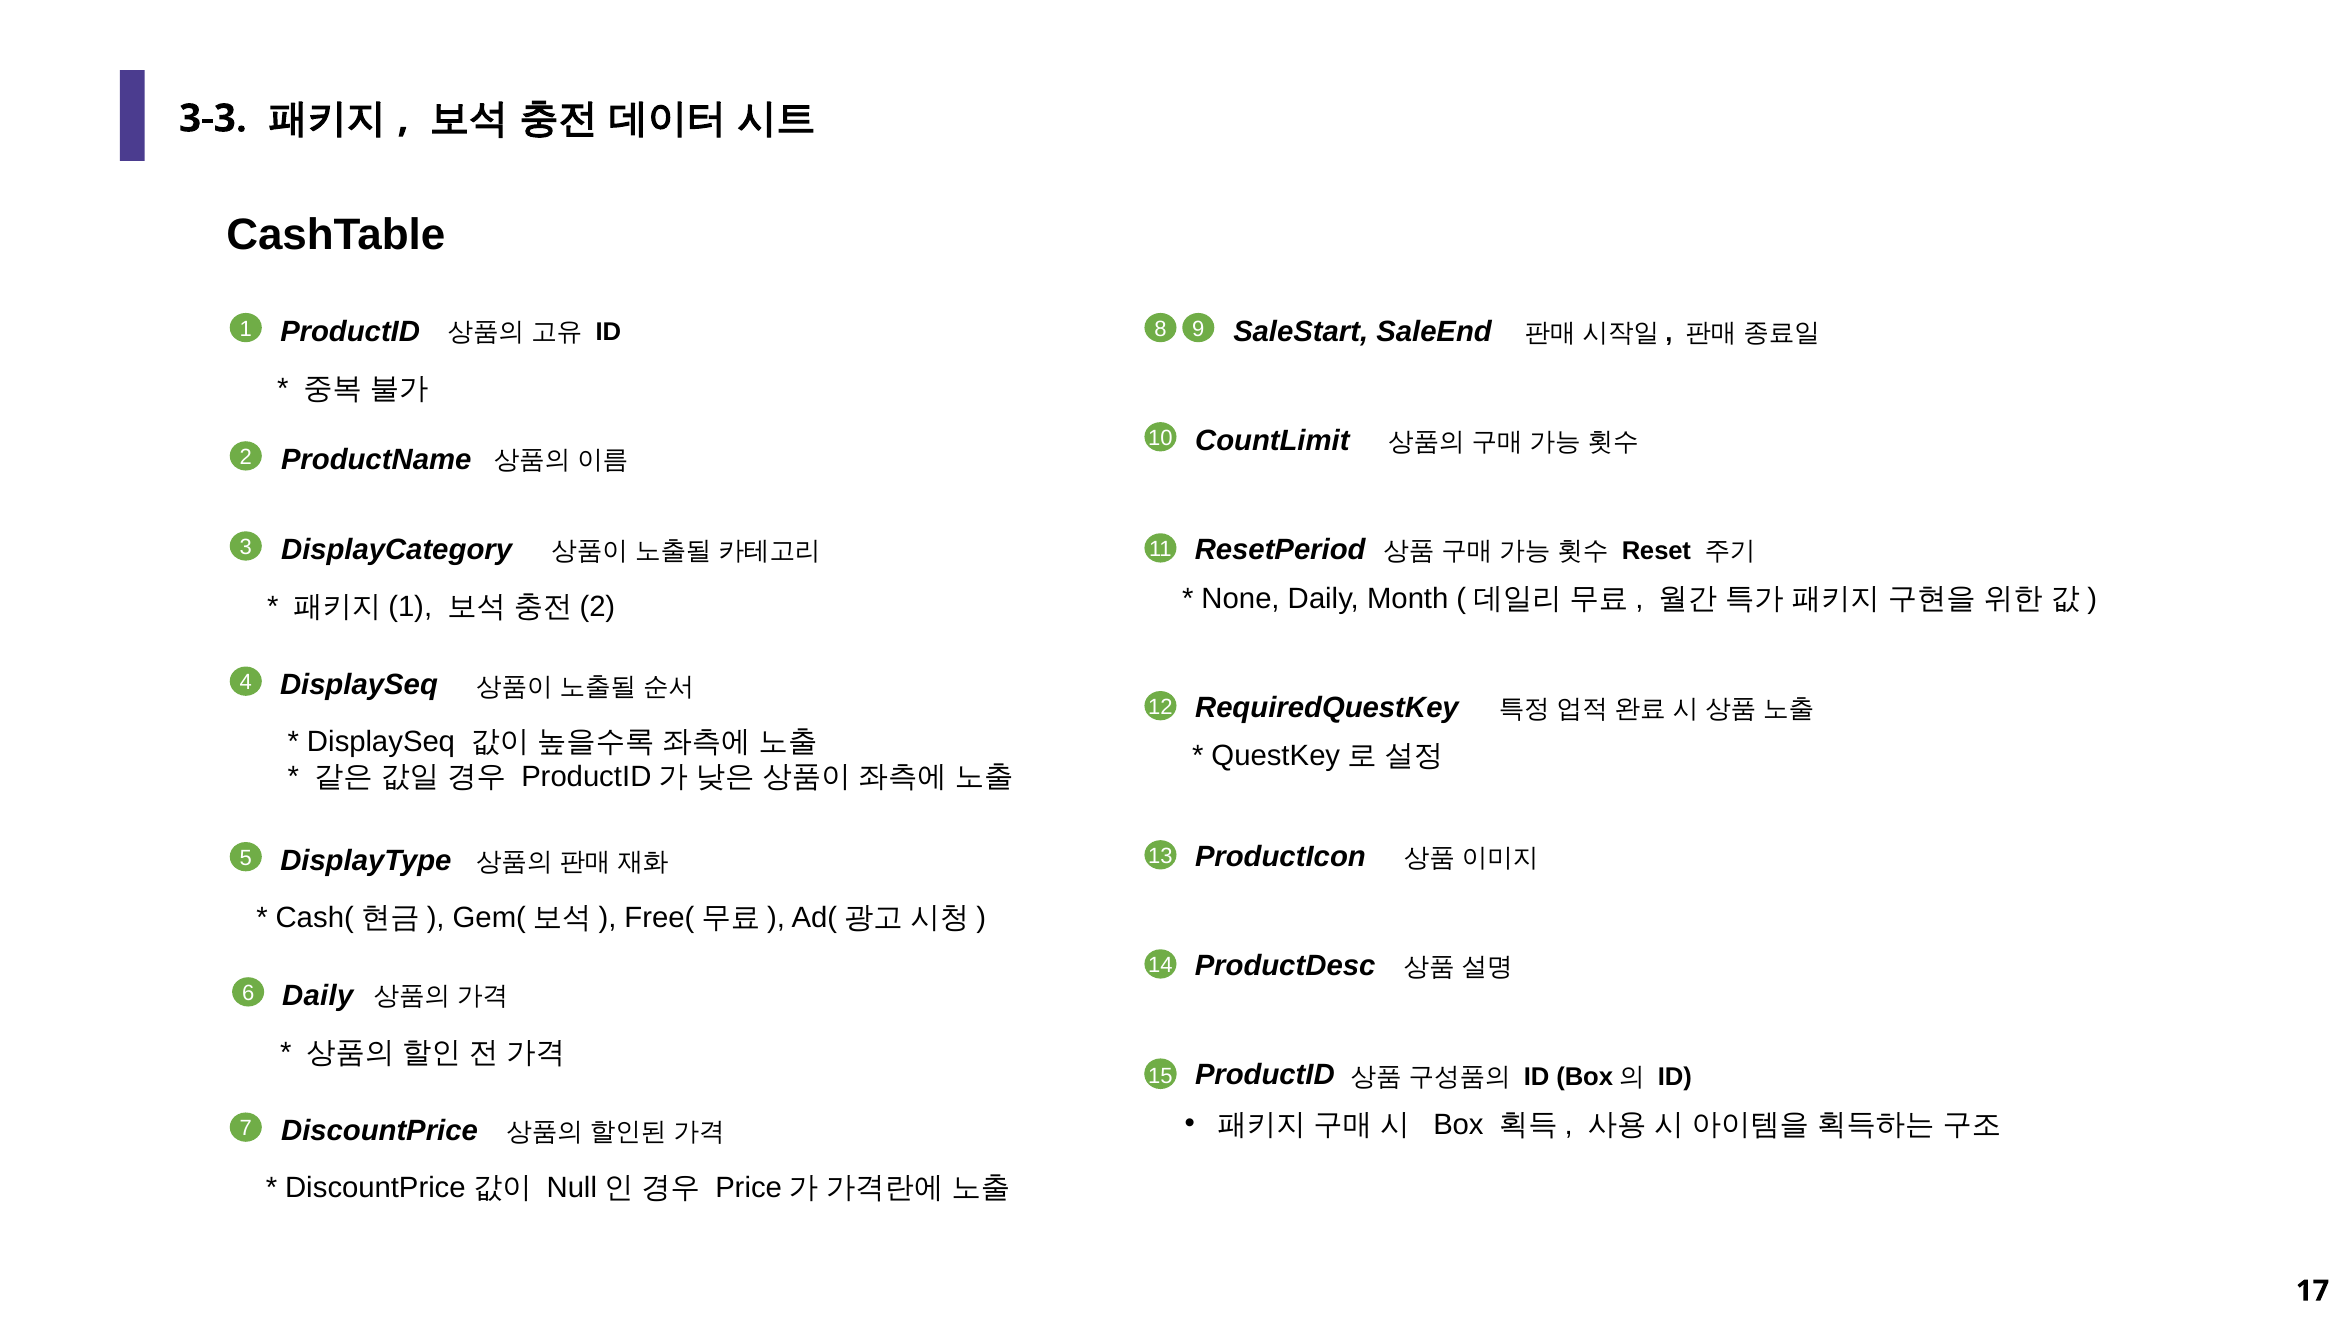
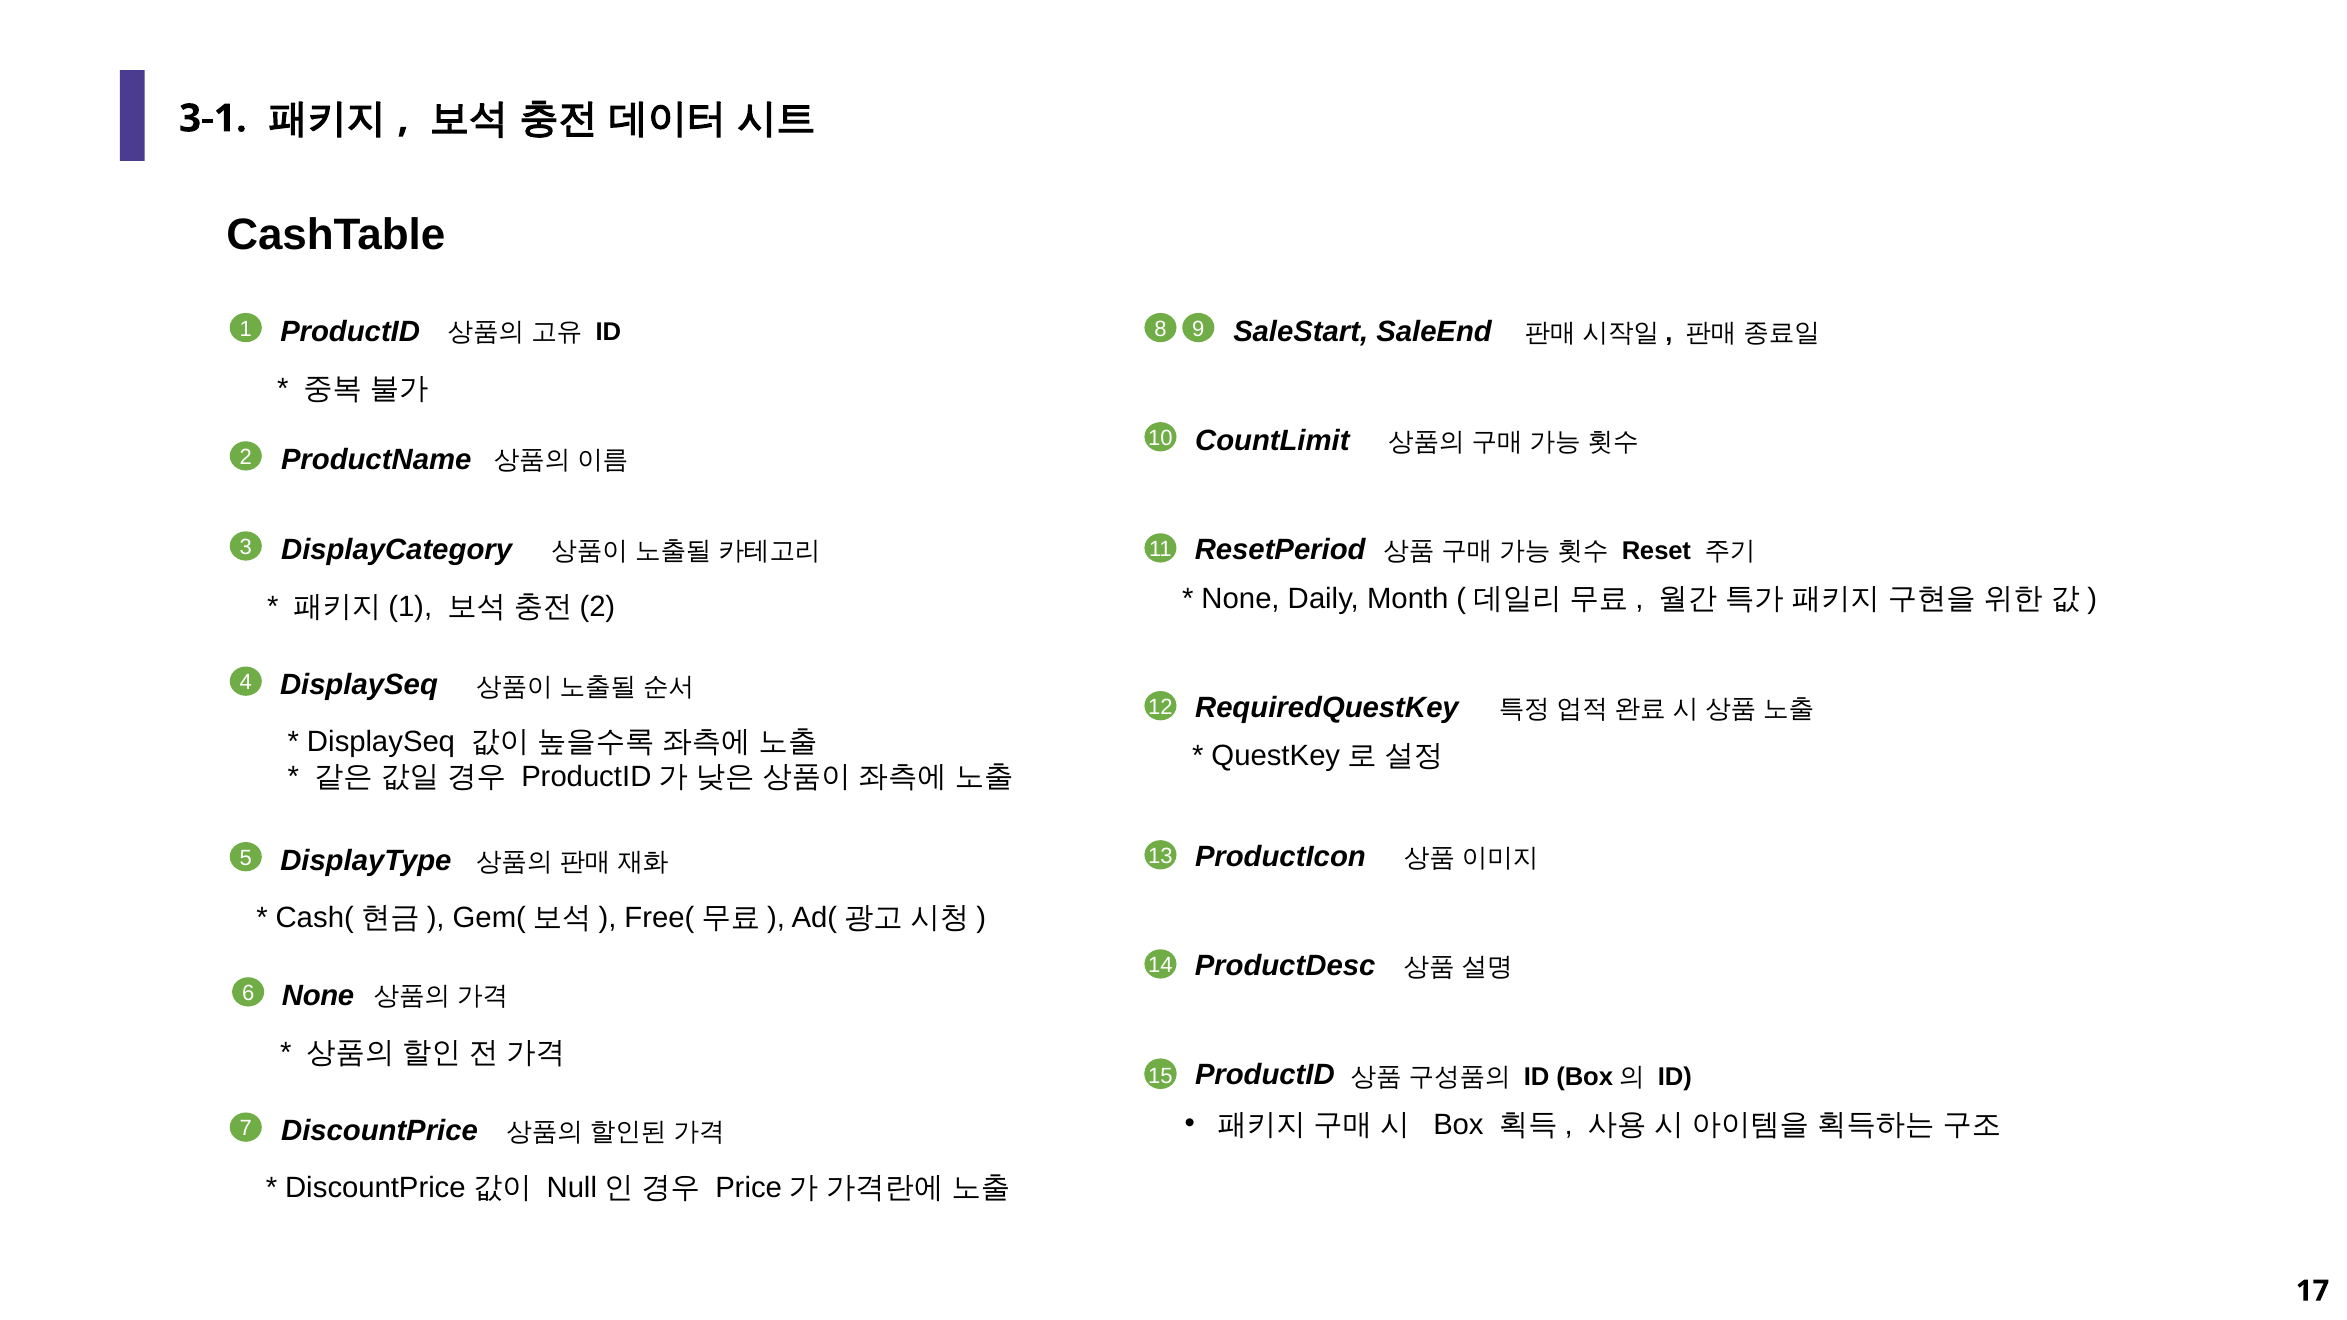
3-3: 3-3 -> 3-1
Daily at (318, 996): Daily -> None
